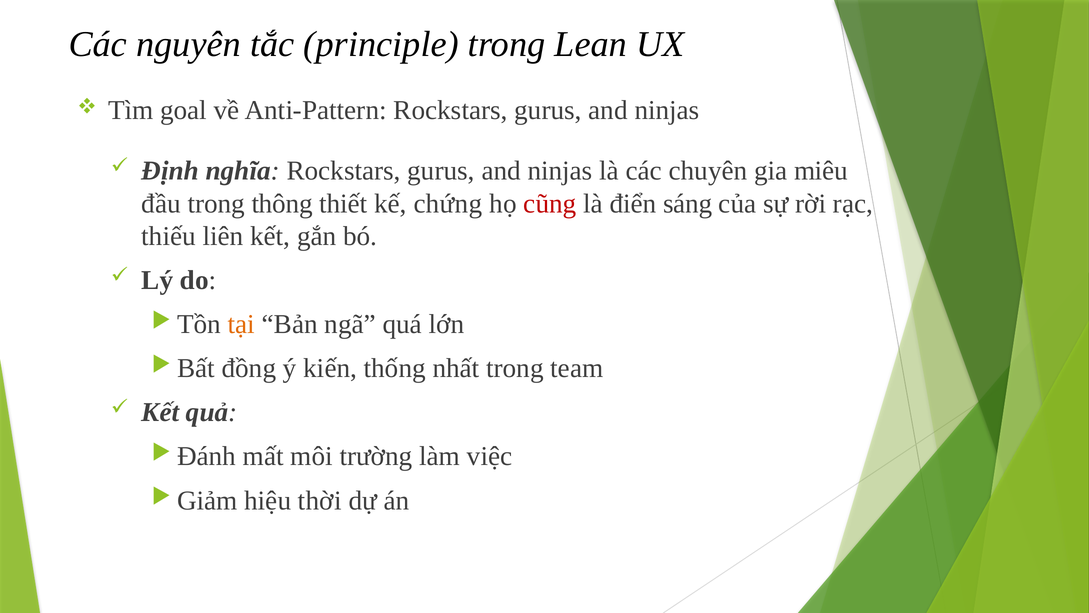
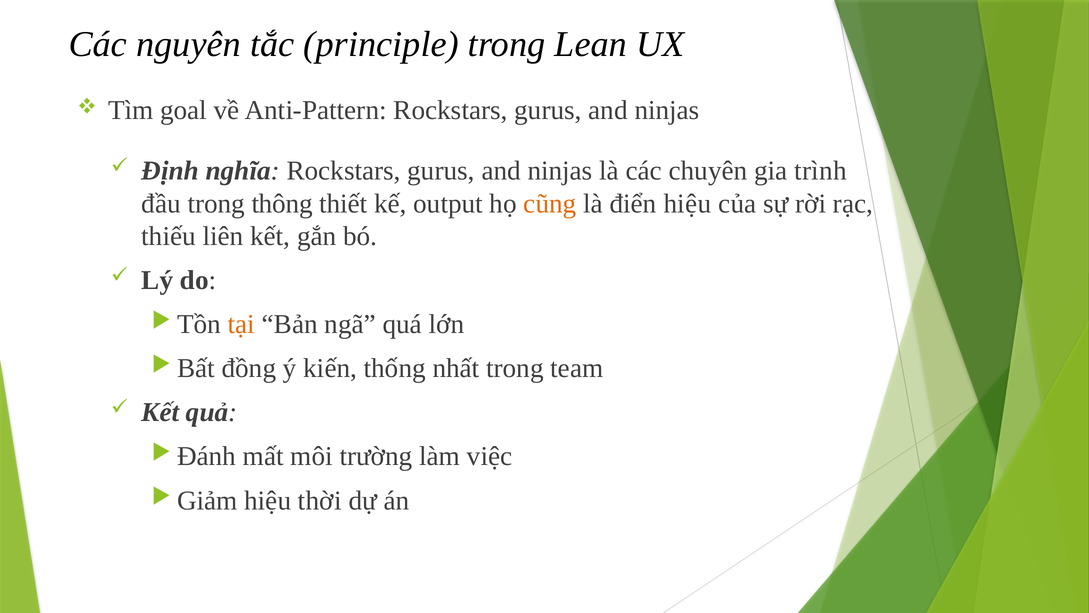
miêu: miêu -> trình
chứng: chứng -> output
cũng colour: red -> orange
điển sáng: sáng -> hiệu
